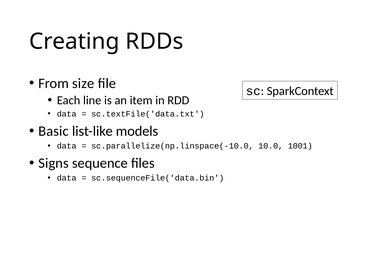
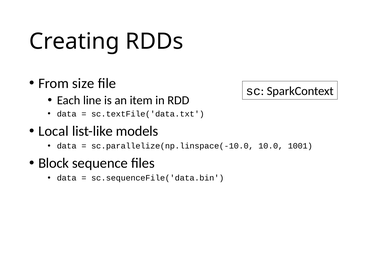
Basic: Basic -> Local
Signs: Signs -> Block
